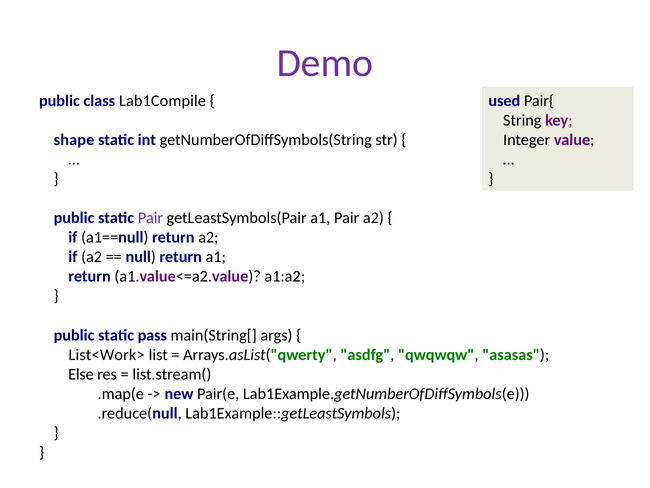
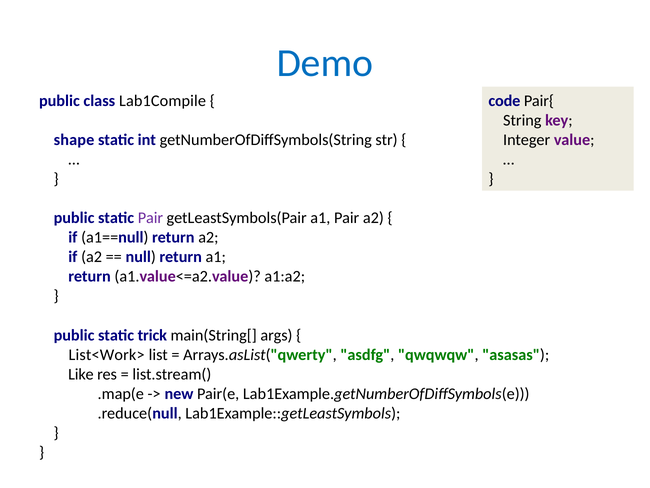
Demo colour: purple -> blue
used: used -> code
pass: pass -> trick
Else: Else -> Like
